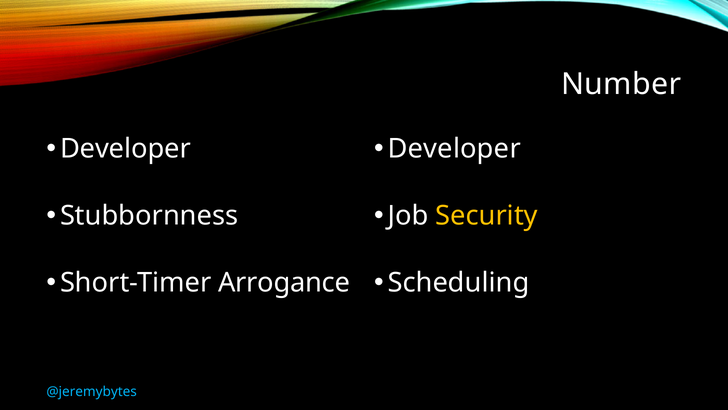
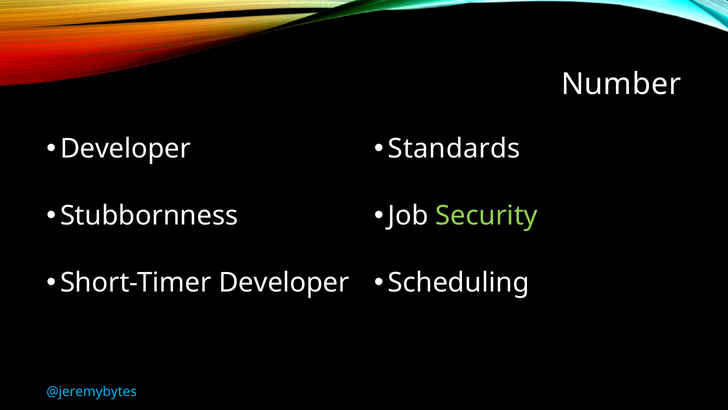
Developer at (454, 148): Developer -> Standards
Security colour: yellow -> light green
Short-Timer Arrogance: Arrogance -> Developer
